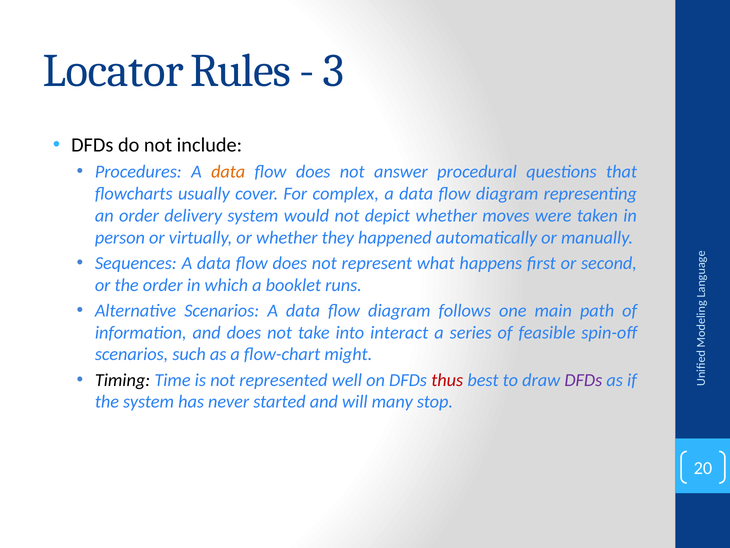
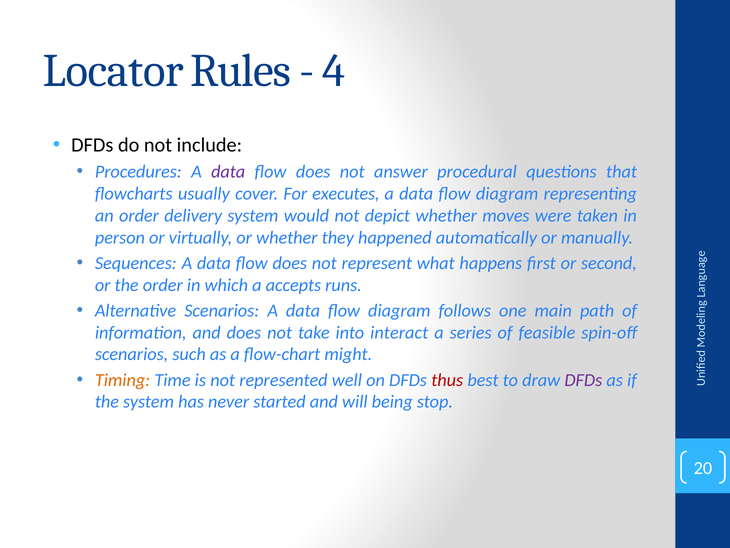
3: 3 -> 4
data at (228, 172) colour: orange -> purple
complex: complex -> executes
booklet: booklet -> accepts
Timing colour: black -> orange
many: many -> being
